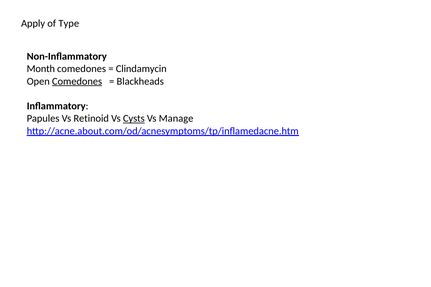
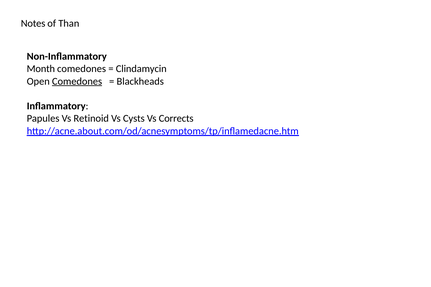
Apply: Apply -> Notes
Type: Type -> Than
Cysts underline: present -> none
Manage: Manage -> Corrects
